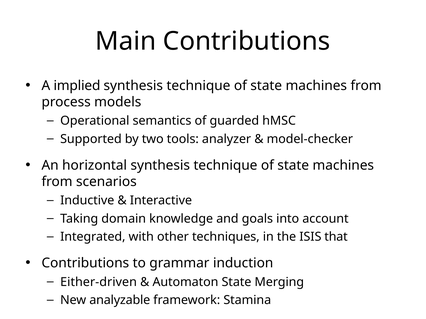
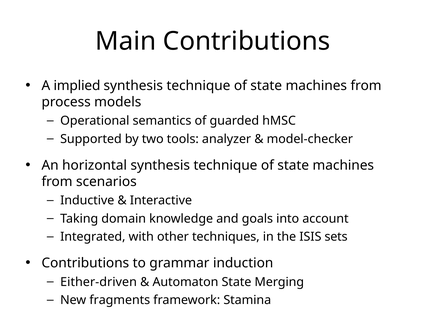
that: that -> sets
analyzable: analyzable -> fragments
